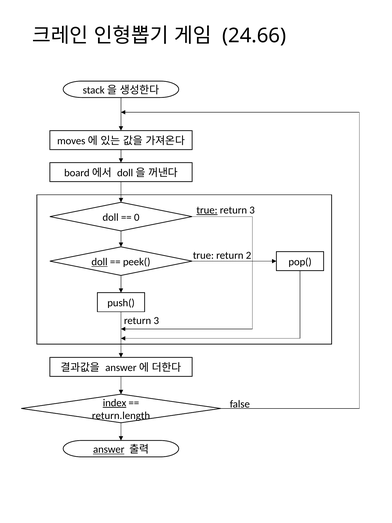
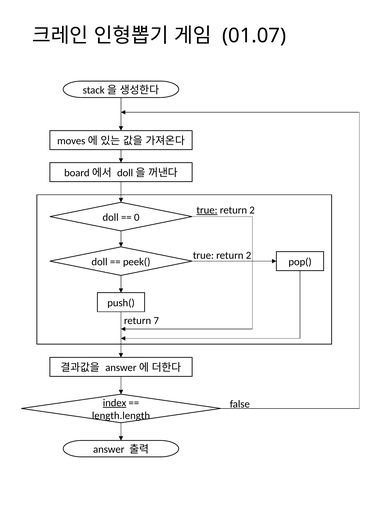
24.66: 24.66 -> 01.07
3 at (252, 210): 3 -> 2
doll at (100, 262) underline: present -> none
3 at (156, 320): 3 -> 7
return.length: return.length -> length.length
answer underline: present -> none
